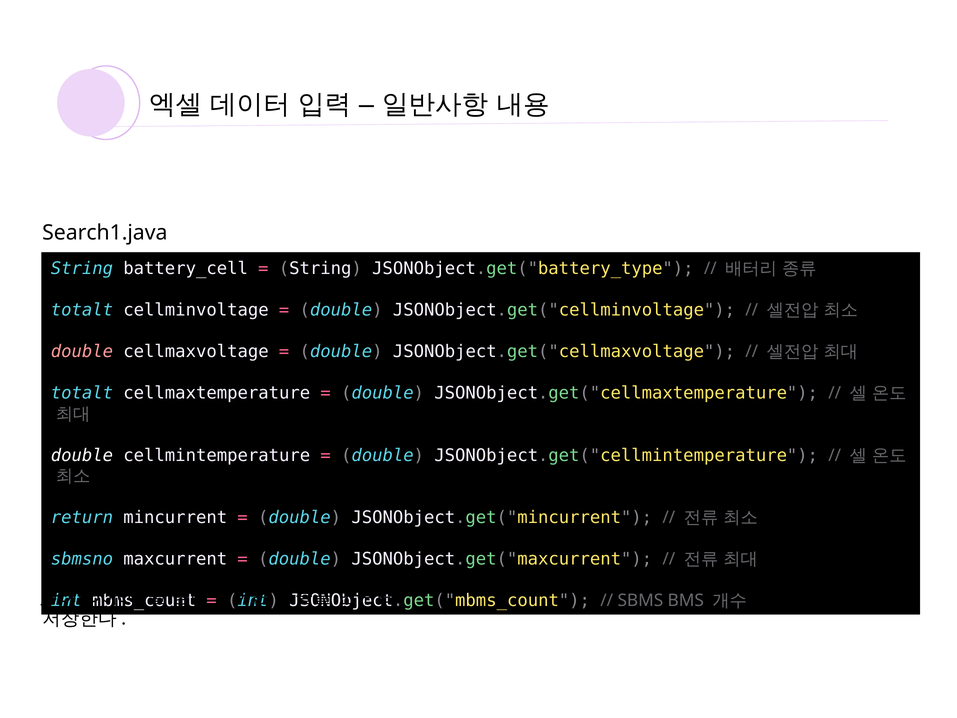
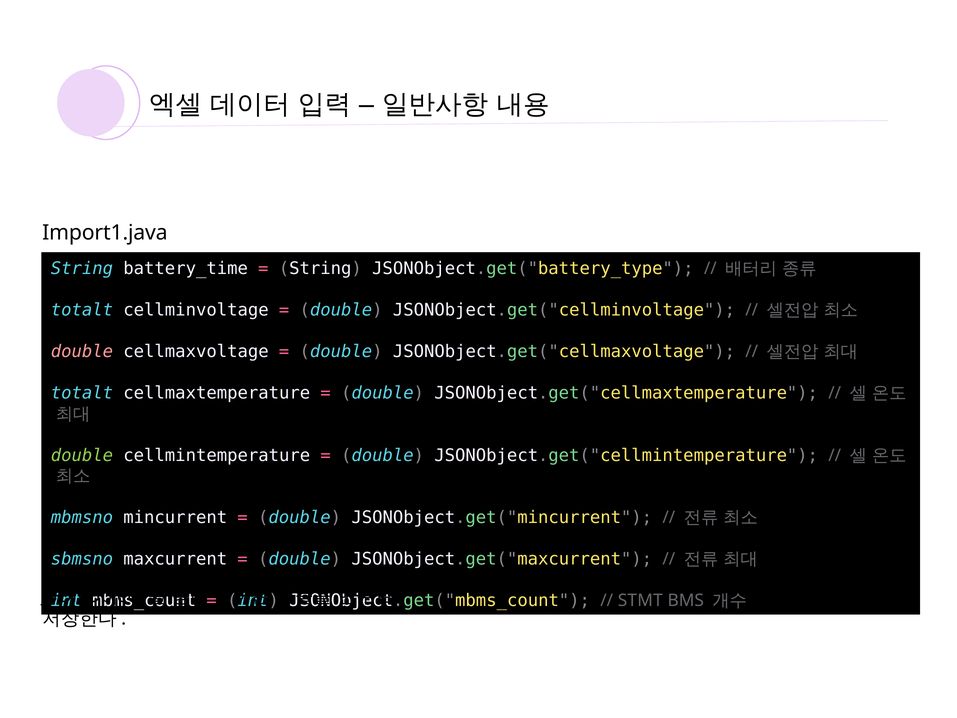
Search1.java: Search1.java -> Import1.java
battery_cell: battery_cell -> battery_time
double at (82, 455) colour: white -> light green
return: return -> mbmsno
SBMS: SBMS -> STMT
